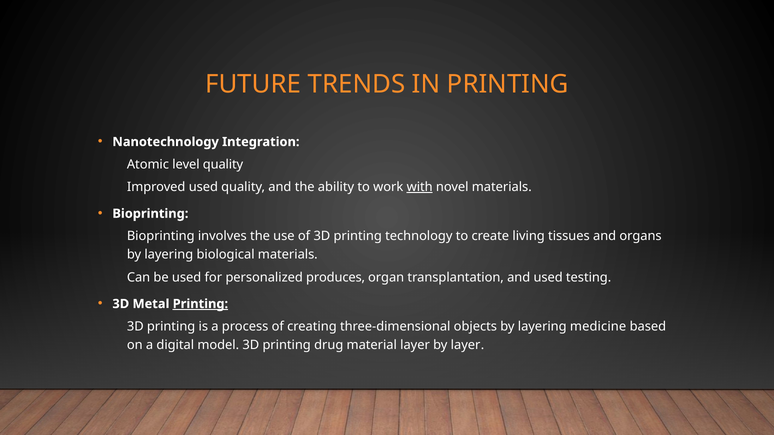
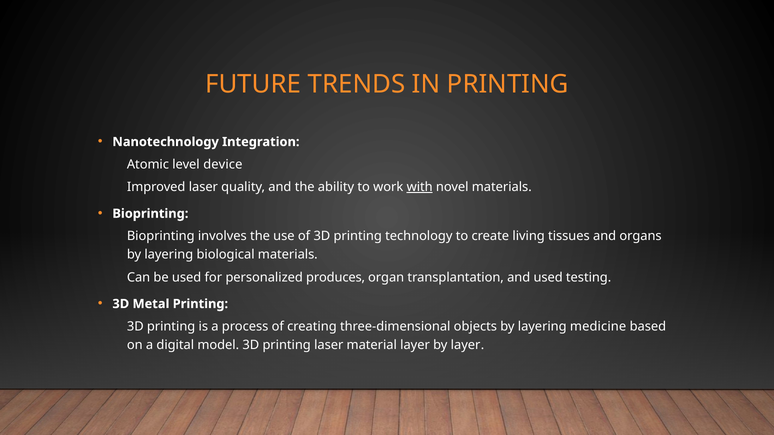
level quality: quality -> device
Improved used: used -> laser
Printing at (200, 304) underline: present -> none
printing drug: drug -> laser
